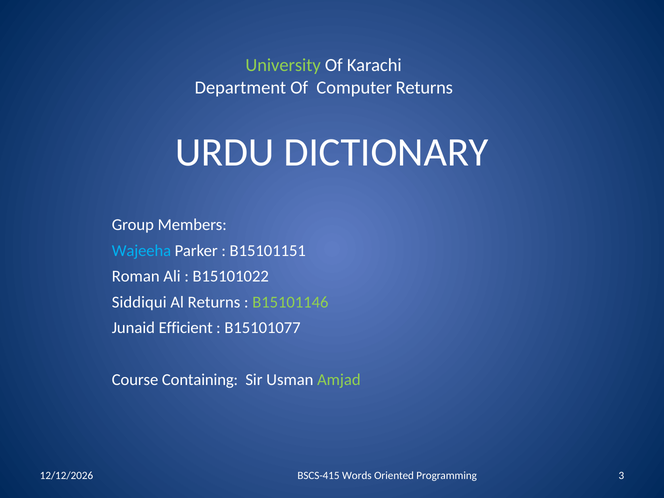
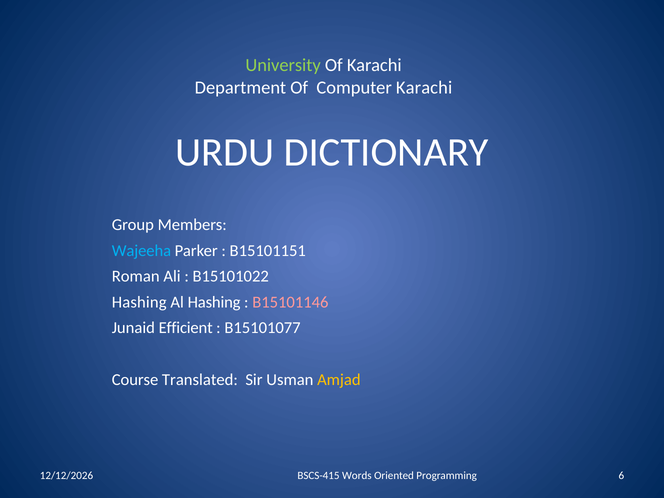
Computer Returns: Returns -> Karachi
Siddiqui at (139, 302): Siddiqui -> Hashing
Al Returns: Returns -> Hashing
B15101146 colour: light green -> pink
Containing: Containing -> Translated
Amjad colour: light green -> yellow
3: 3 -> 6
